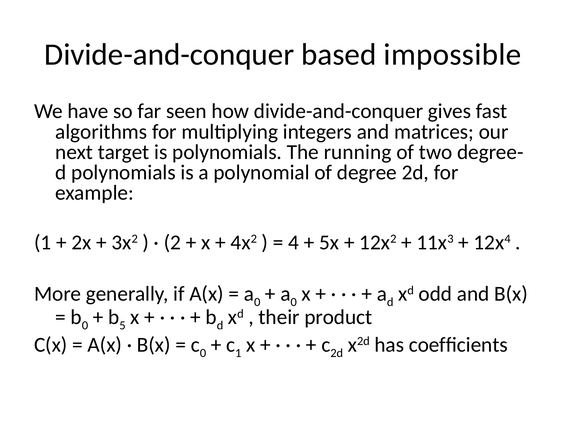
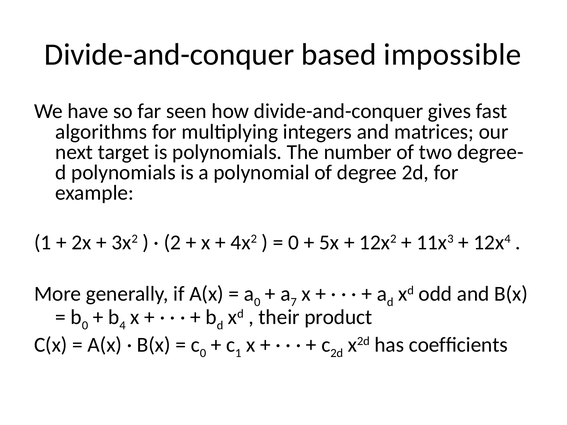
running: running -> number
4 at (294, 242): 4 -> 0
0 at (294, 302): 0 -> 7
5: 5 -> 4
